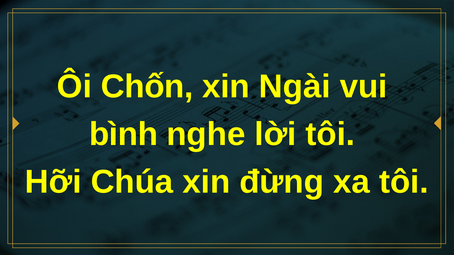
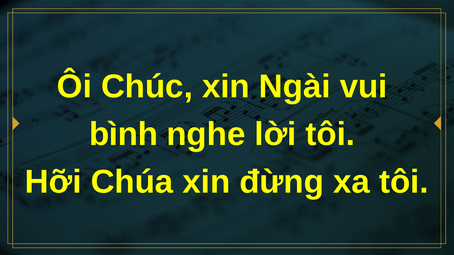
Chốn: Chốn -> Chúc
